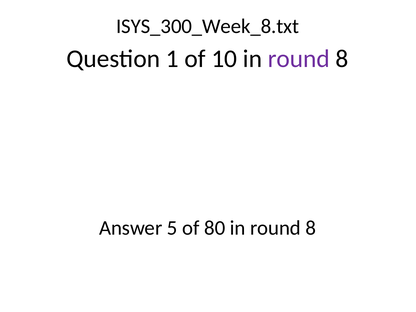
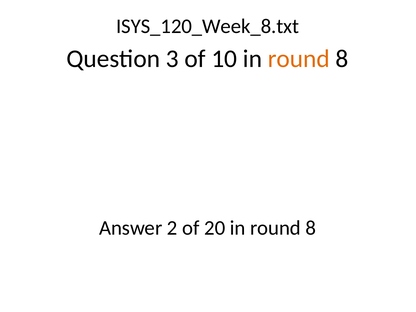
ISYS_300_Week_8.txt: ISYS_300_Week_8.txt -> ISYS_120_Week_8.txt
1: 1 -> 3
round at (299, 59) colour: purple -> orange
5: 5 -> 2
80: 80 -> 20
